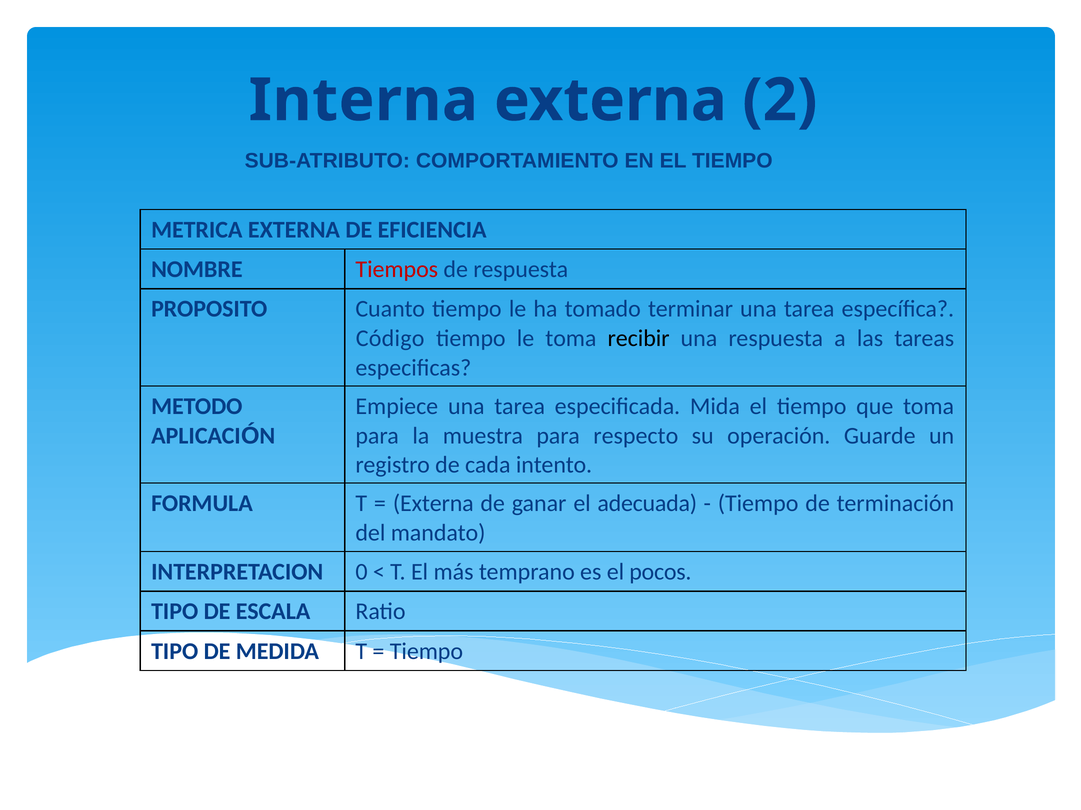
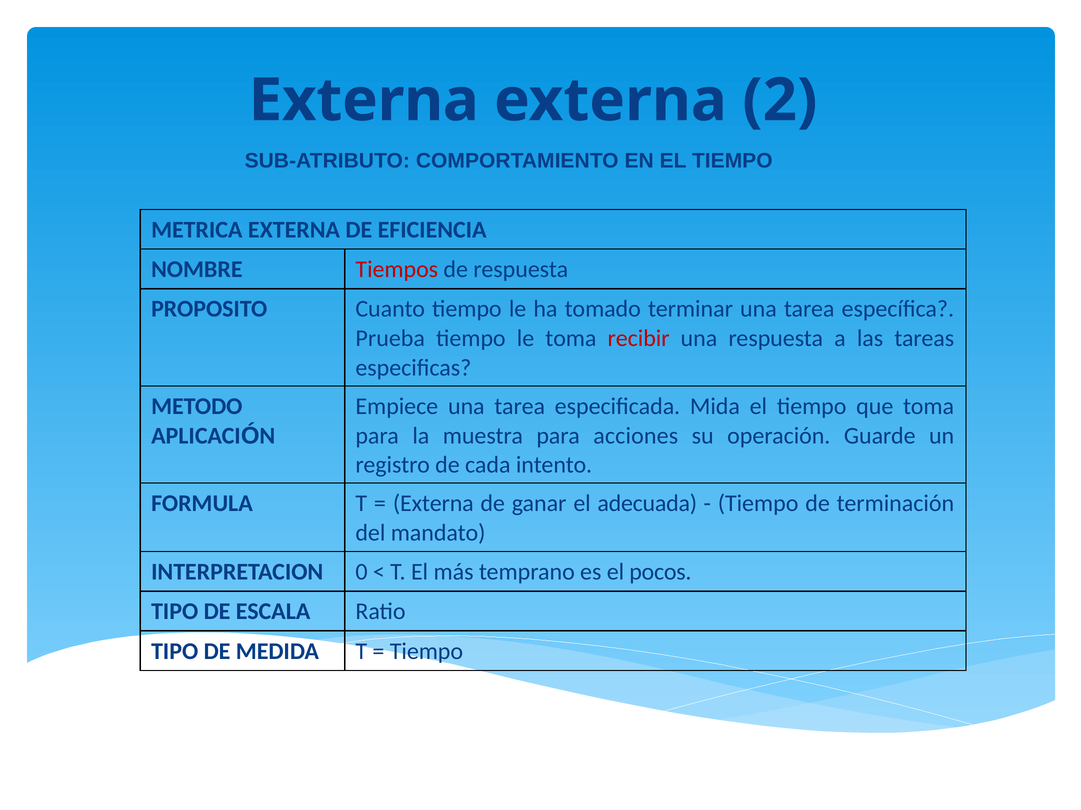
Interna at (363, 101): Interna -> Externa
Código: Código -> Prueba
recibir colour: black -> red
respecto: respecto -> acciones
